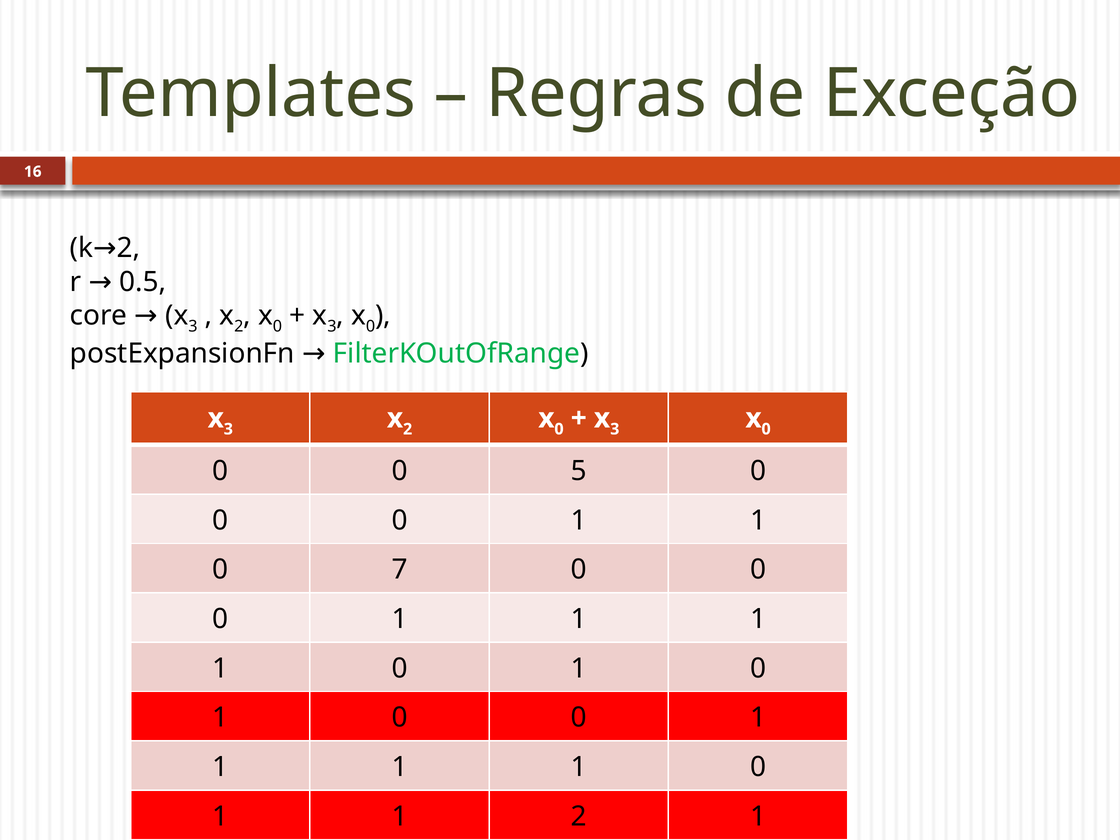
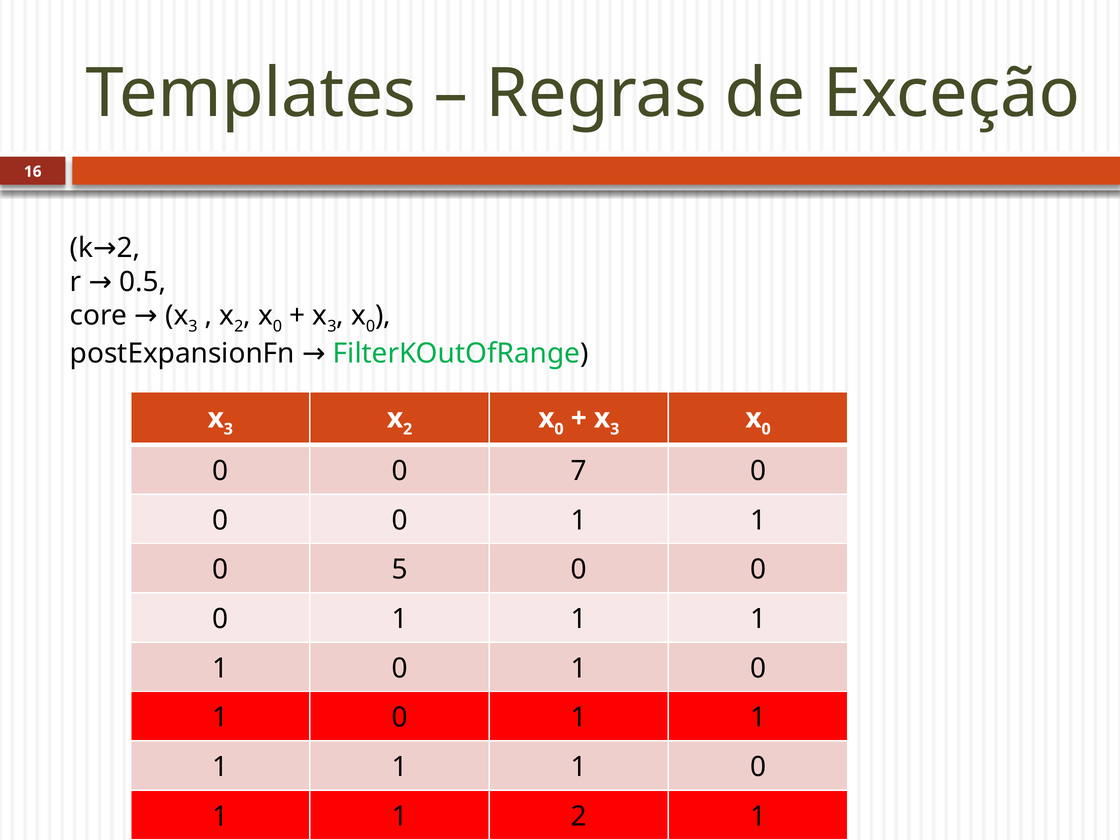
5: 5 -> 7
7: 7 -> 5
0 at (579, 718): 0 -> 1
